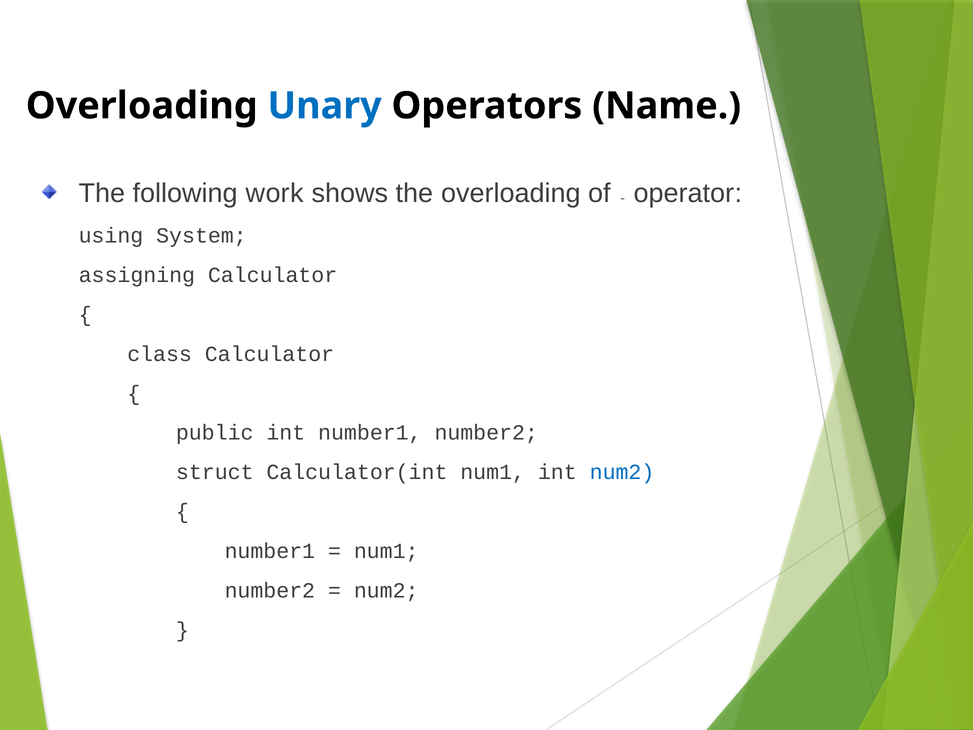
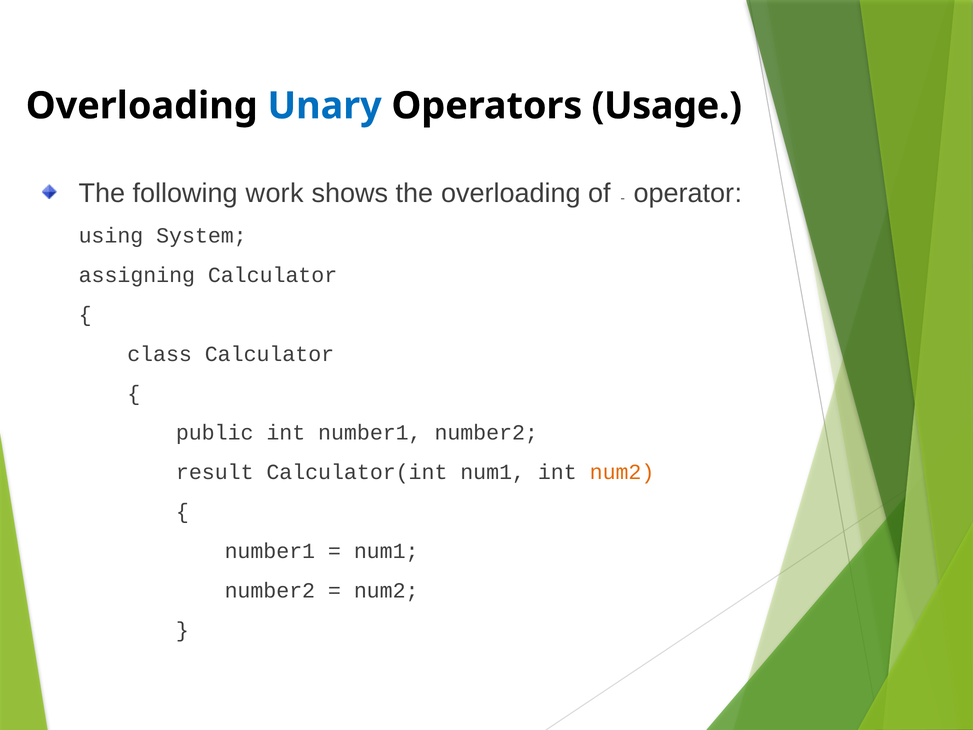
Name: Name -> Usage
struct: struct -> result
num2 at (622, 472) colour: blue -> orange
